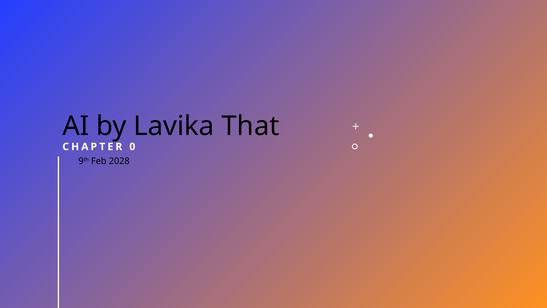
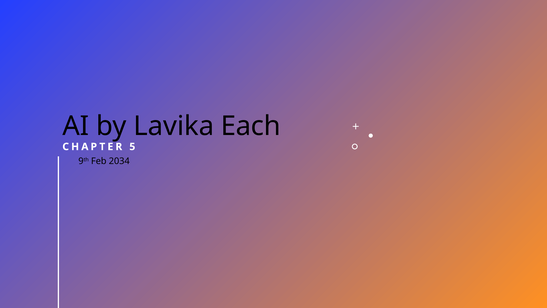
That: That -> Each
0: 0 -> 5
2028: 2028 -> 2034
